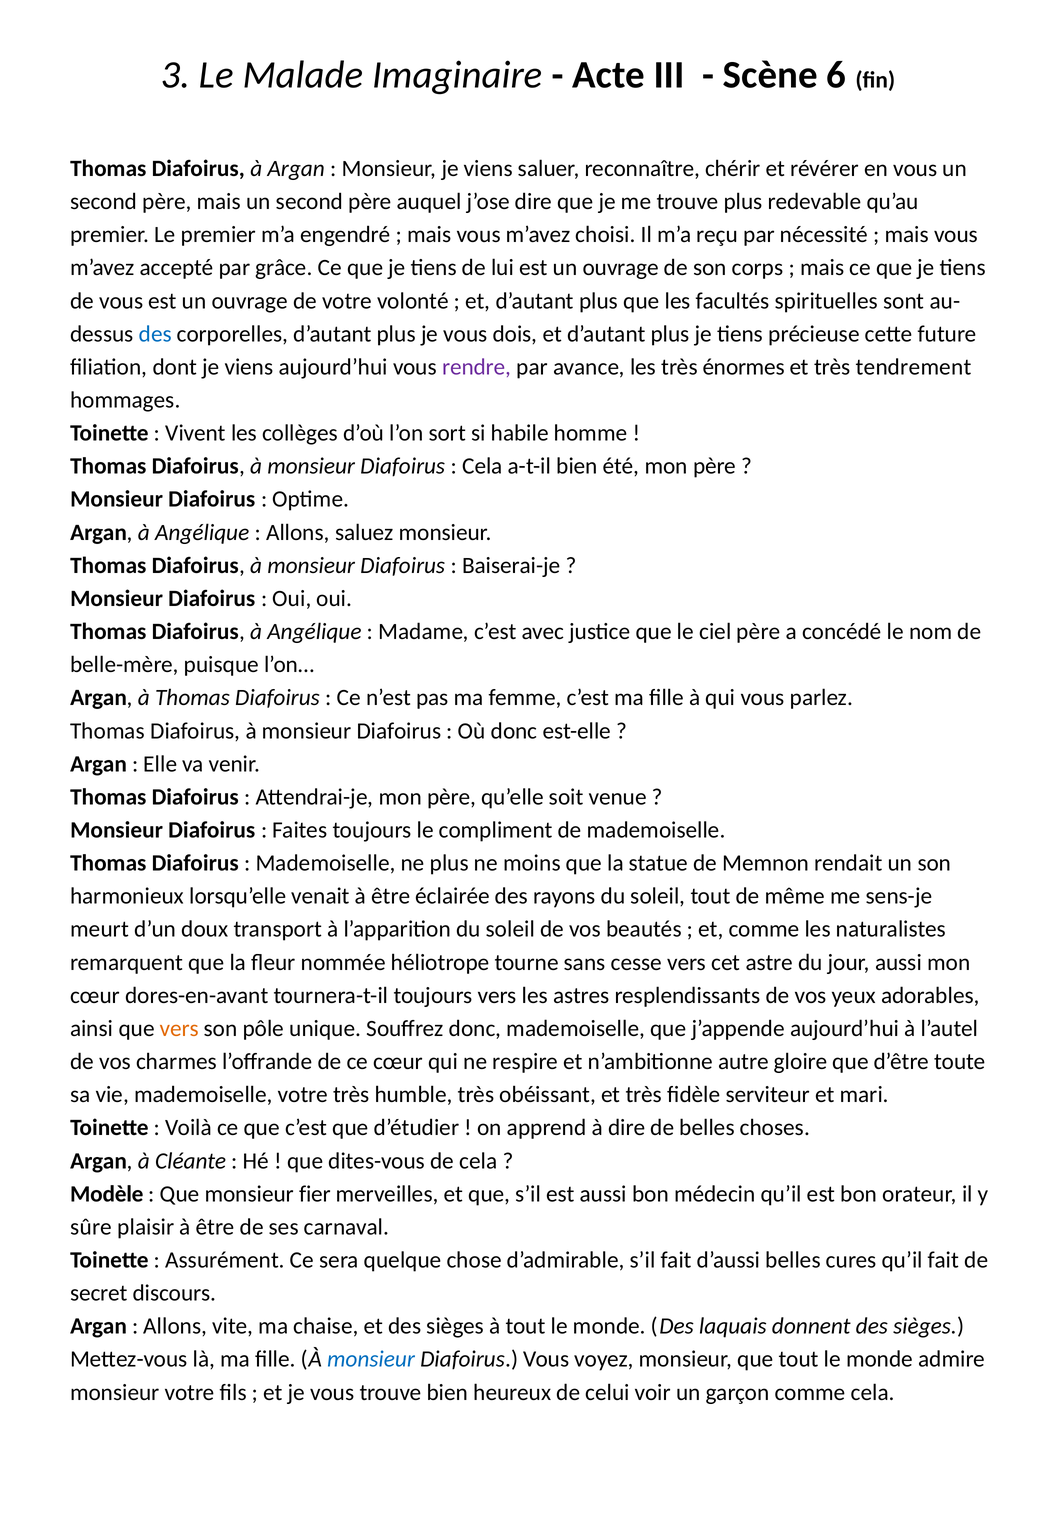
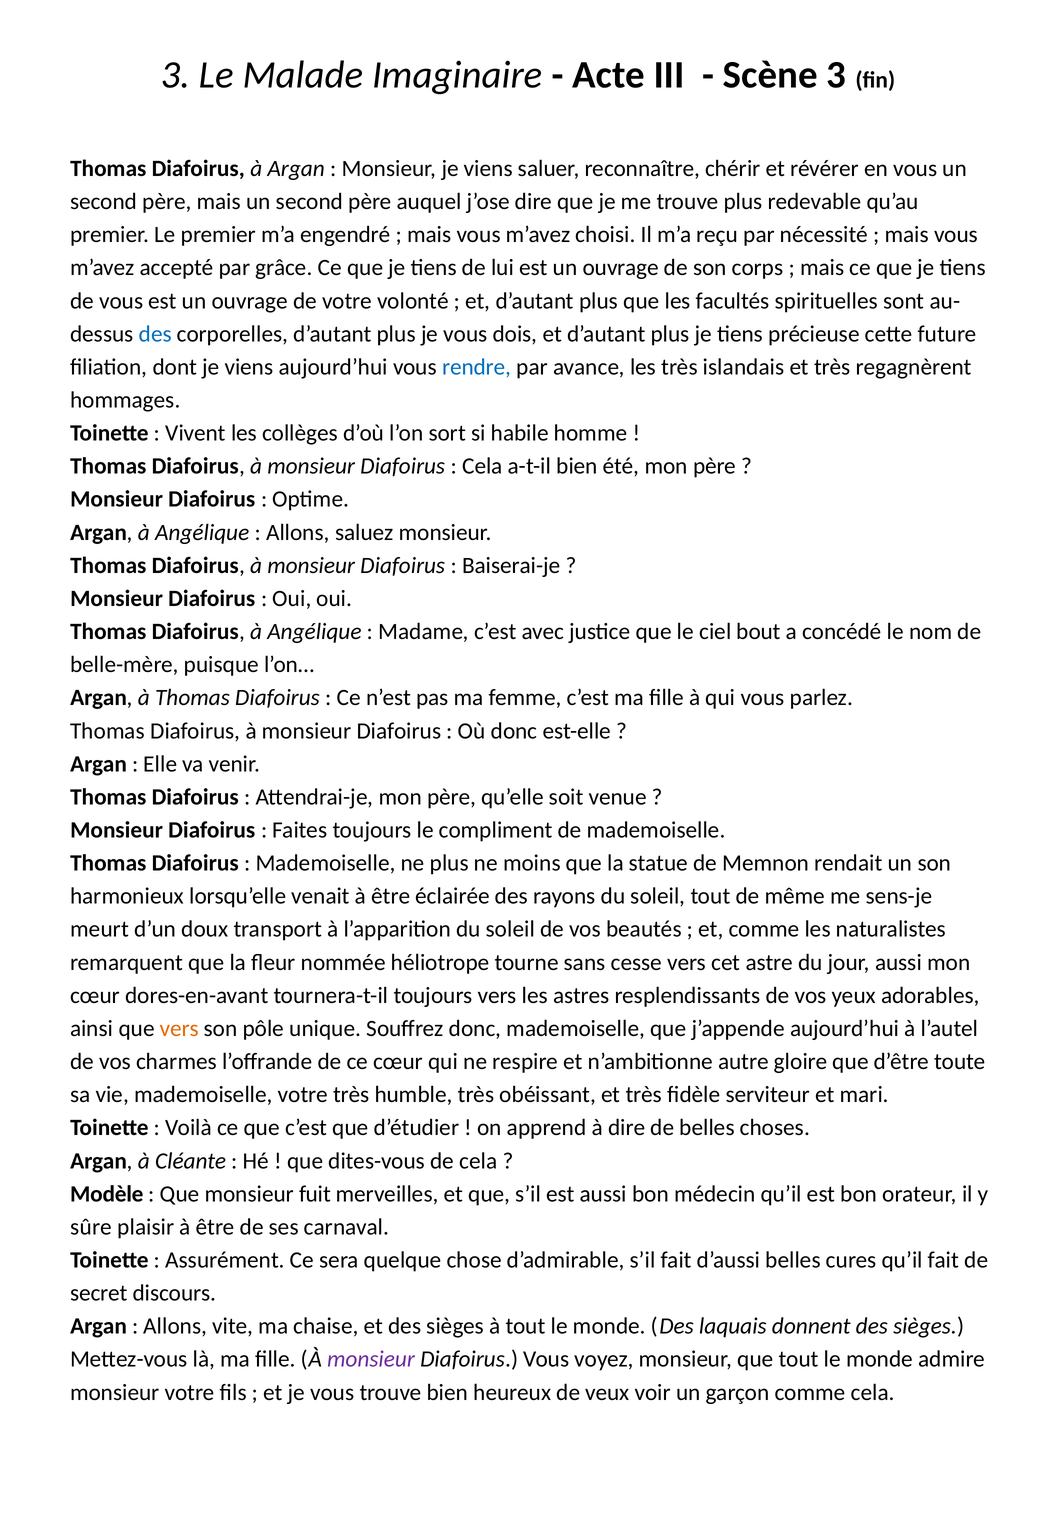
Scène 6: 6 -> 3
rendre colour: purple -> blue
énormes: énormes -> islandais
tendrement: tendrement -> regagnèrent
ciel père: père -> bout
fier: fier -> fuit
monsieur at (371, 1359) colour: blue -> purple
celui: celui -> veux
